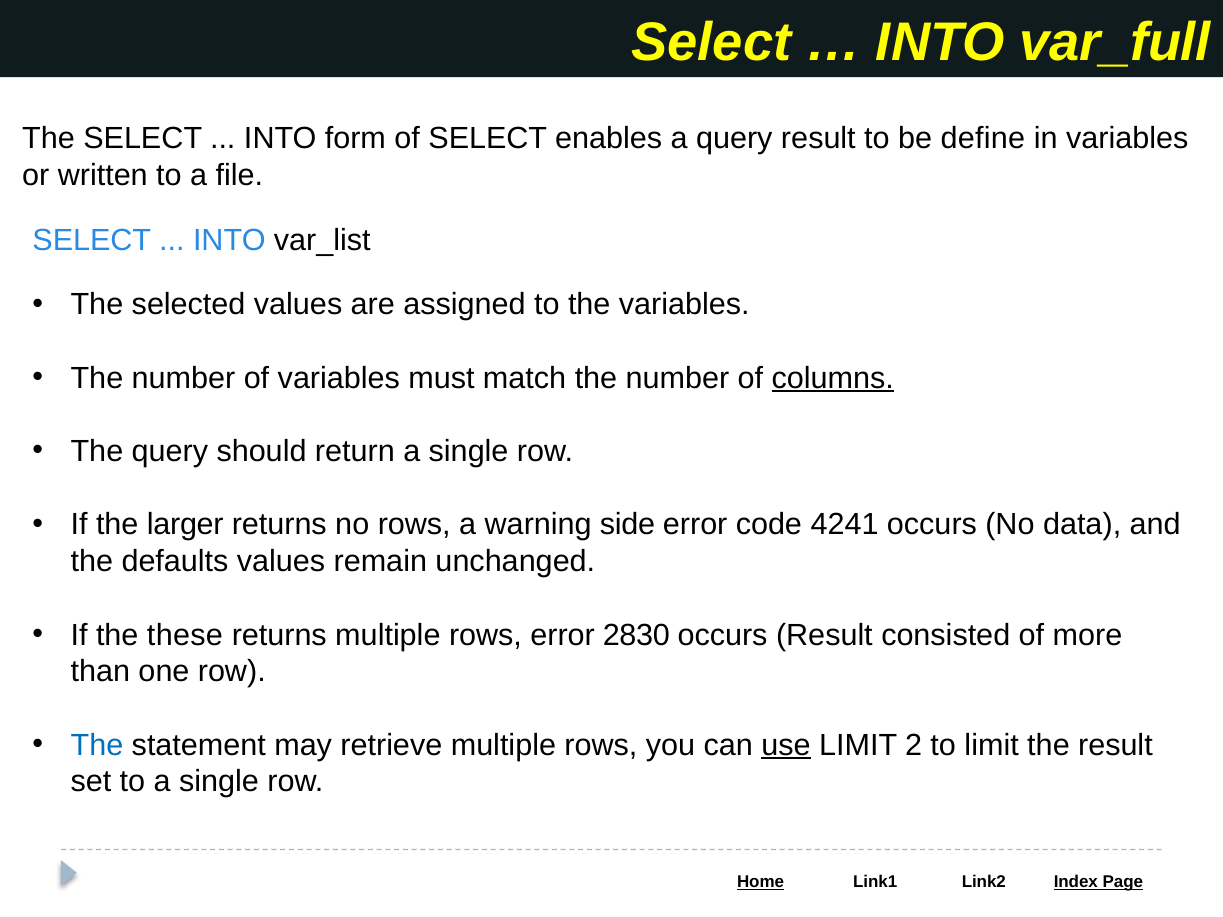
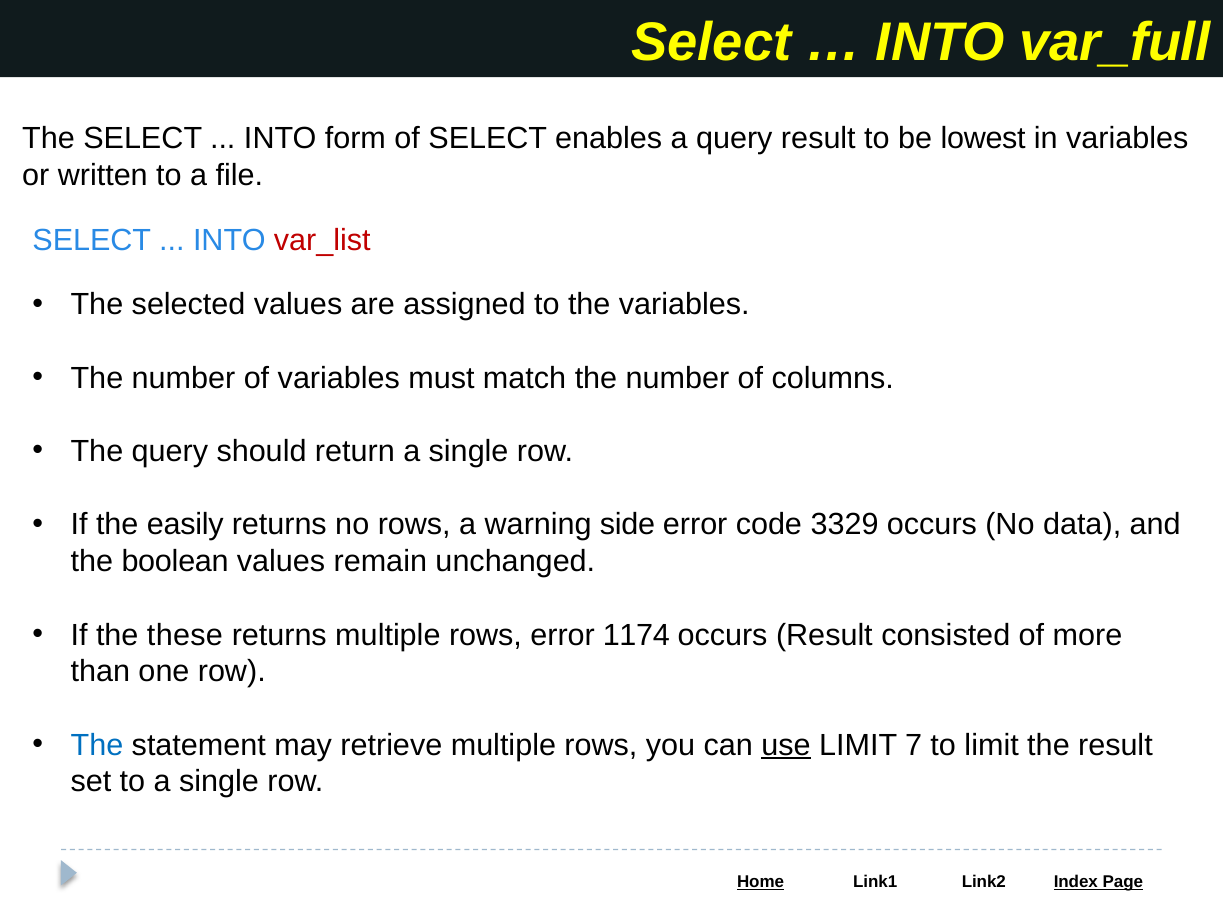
define: define -> lowest
var_list colour: black -> red
columns underline: present -> none
larger: larger -> easily
4241: 4241 -> 3329
defaults: defaults -> boolean
2830: 2830 -> 1174
2: 2 -> 7
